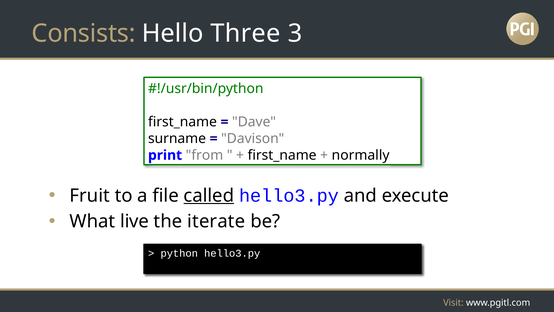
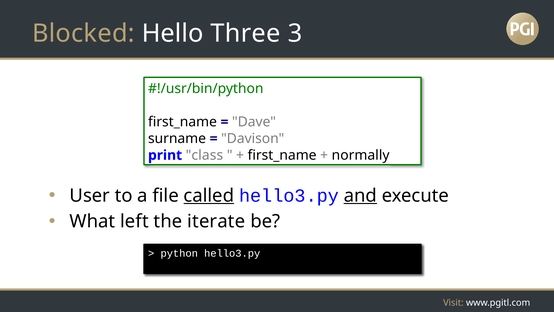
Consists: Consists -> Blocked
from: from -> class
Fruit: Fruit -> User
and underline: none -> present
live: live -> left
